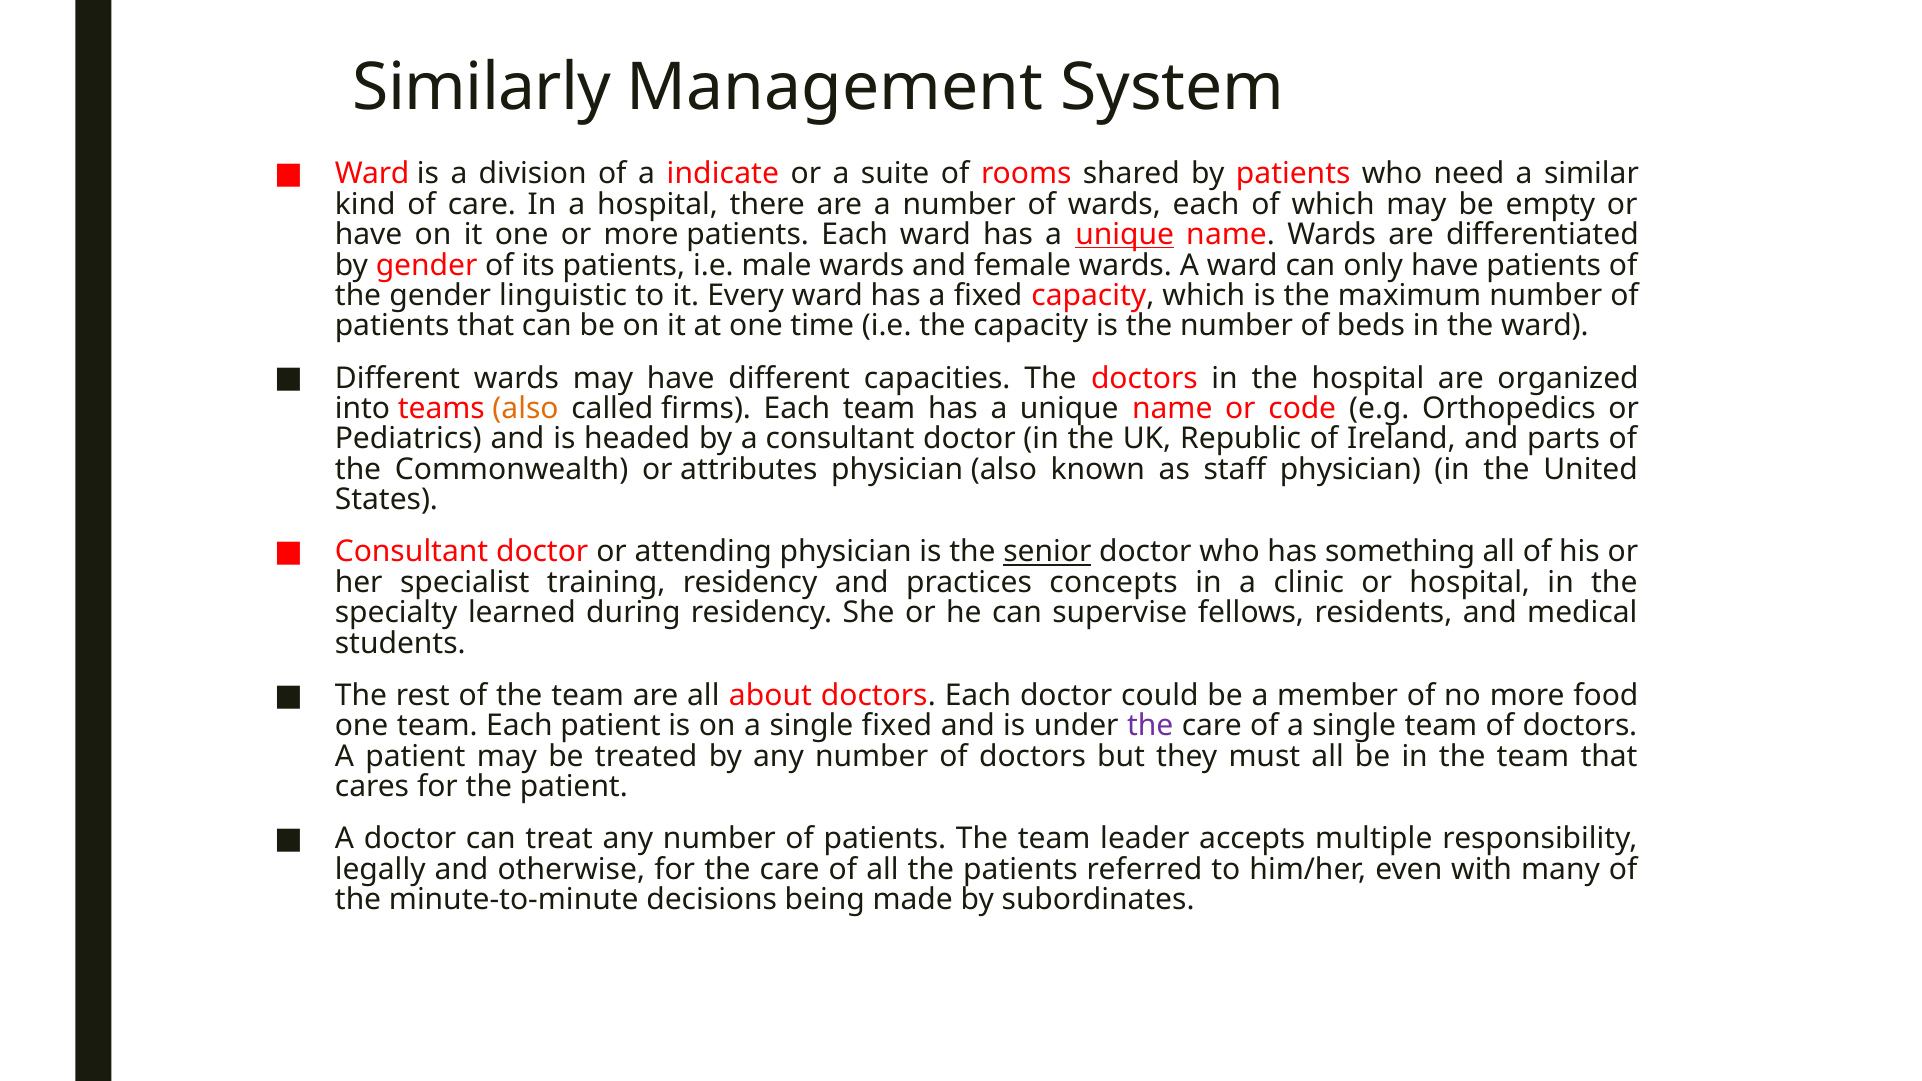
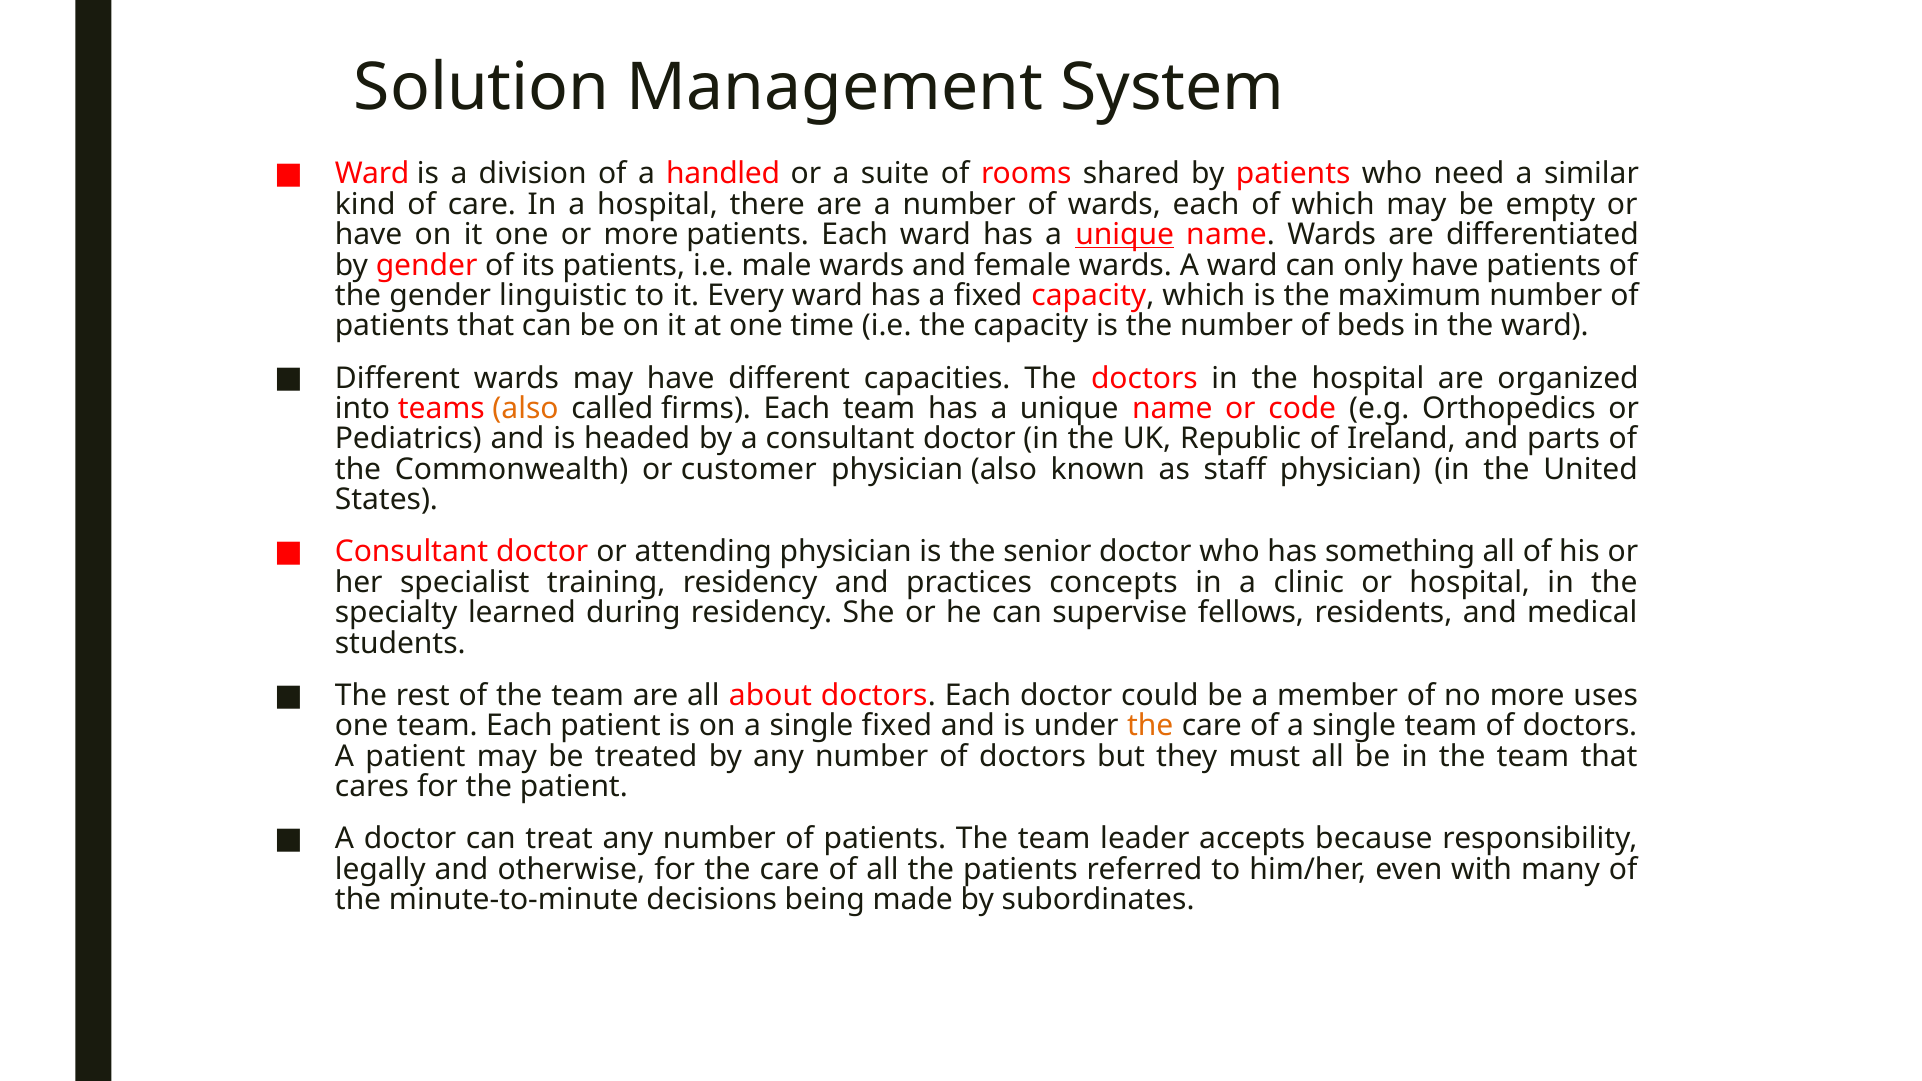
Similarly: Similarly -> Solution
indicate: indicate -> handled
attributes: attributes -> customer
senior underline: present -> none
food: food -> uses
the at (1150, 726) colour: purple -> orange
multiple: multiple -> because
